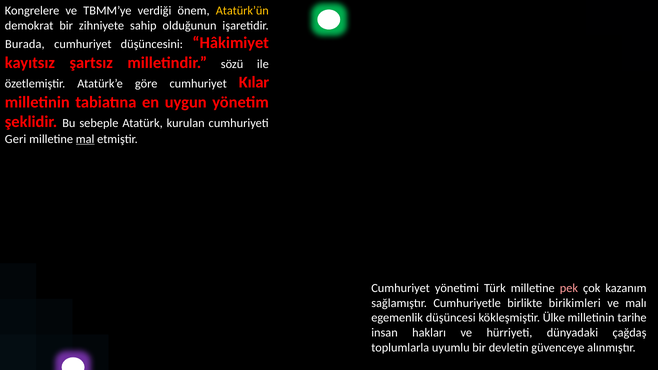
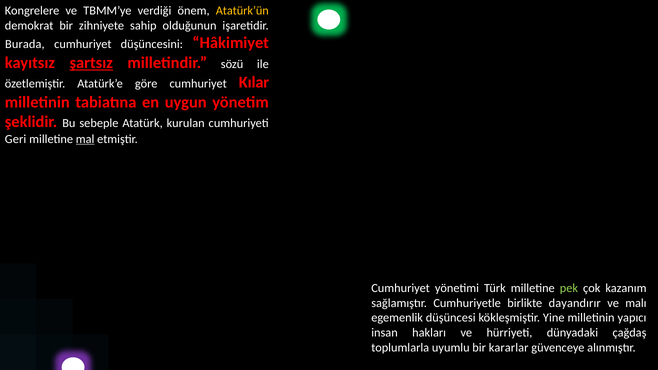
şartsız underline: none -> present
pek colour: pink -> light green
birikimleri: birikimleri -> dayandırır
Ülke: Ülke -> Yine
tarihe: tarihe -> yapıcı
devletin: devletin -> kararlar
